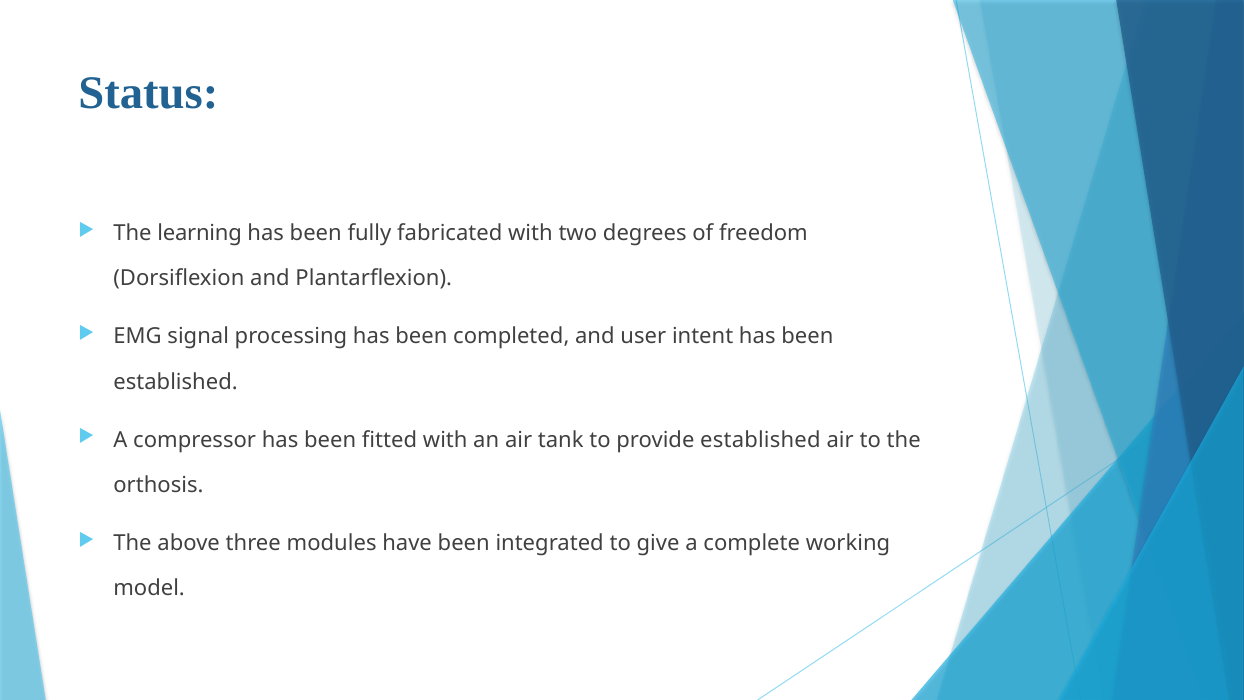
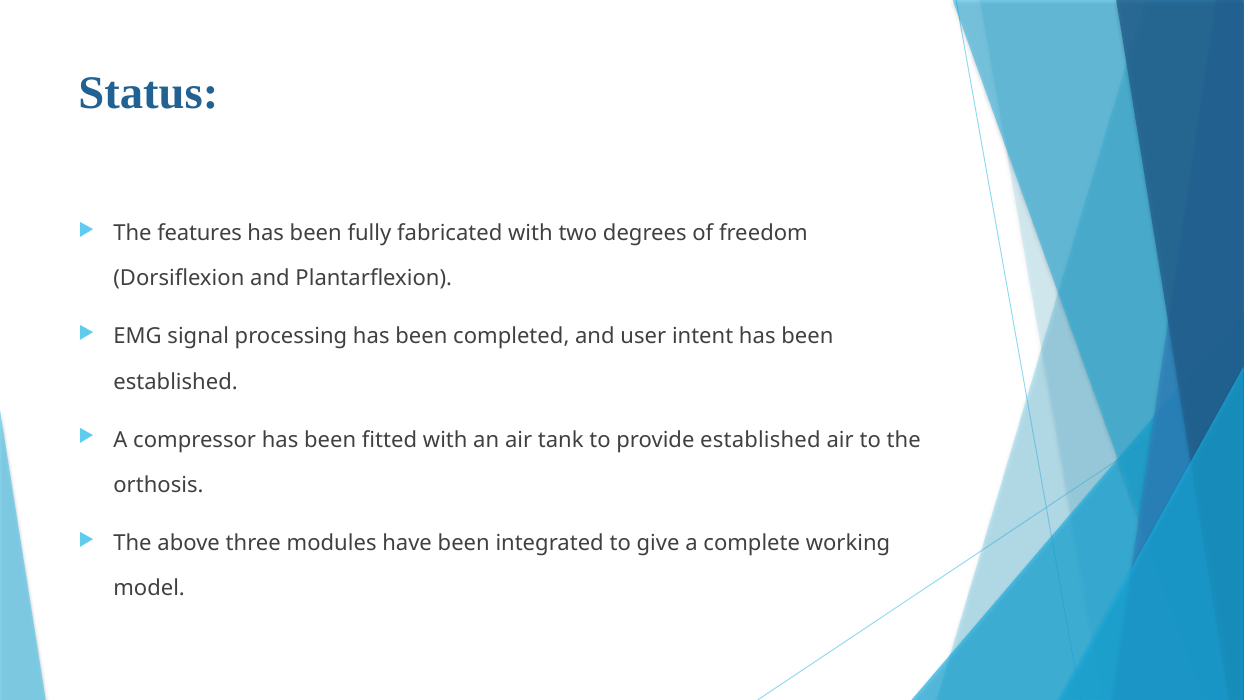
learning: learning -> features
